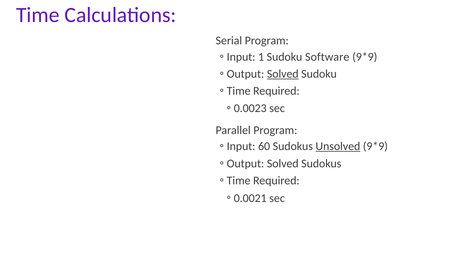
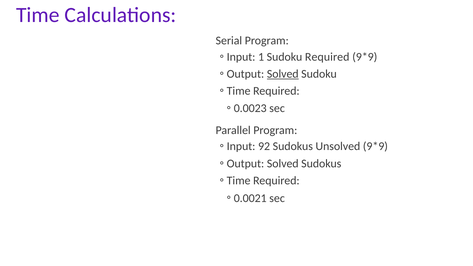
Sudoku Software: Software -> Required
60: 60 -> 92
Unsolved underline: present -> none
